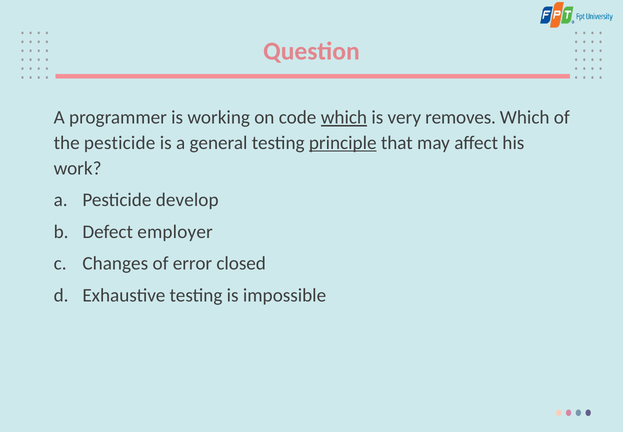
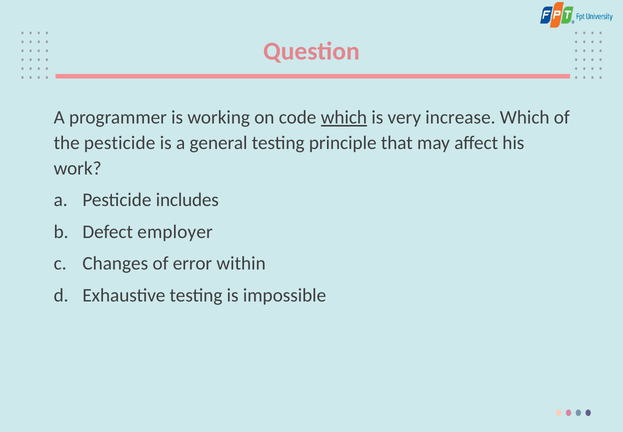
removes: removes -> increase
principle underline: present -> none
develop: develop -> includes
closed: closed -> within
